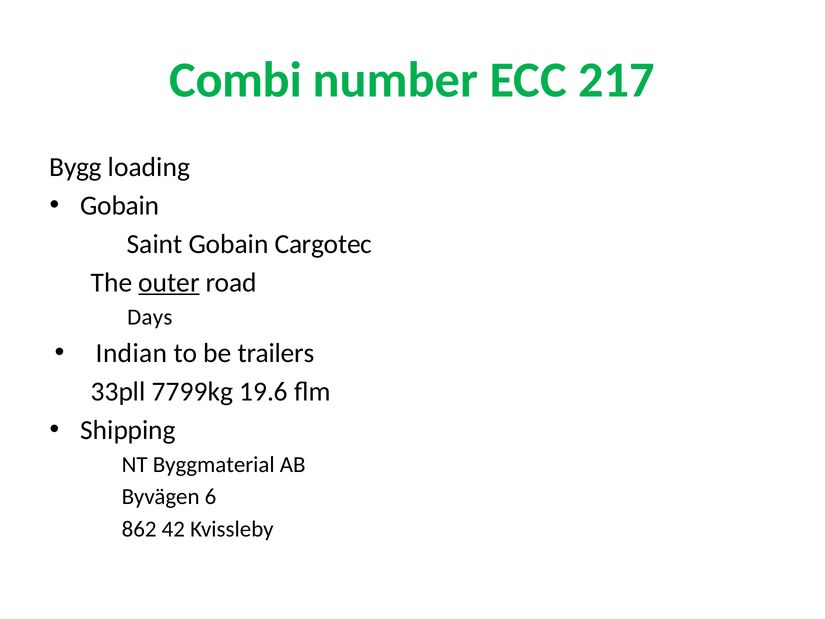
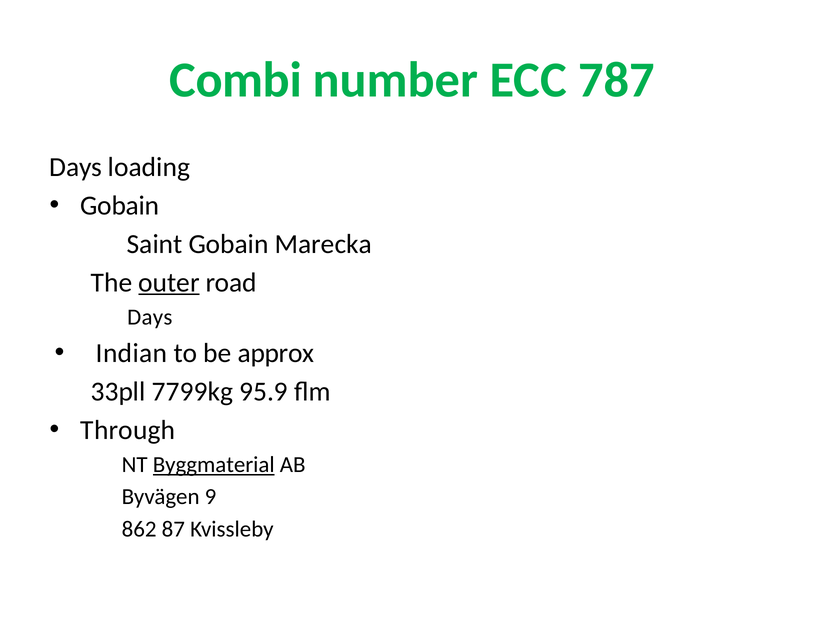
217: 217 -> 787
Bygg at (76, 167): Bygg -> Days
Cargotec: Cargotec -> Marecka
trailers: trailers -> approx
19.6: 19.6 -> 95.9
Shipping: Shipping -> Through
Byggmaterial underline: none -> present
6: 6 -> 9
42: 42 -> 87
